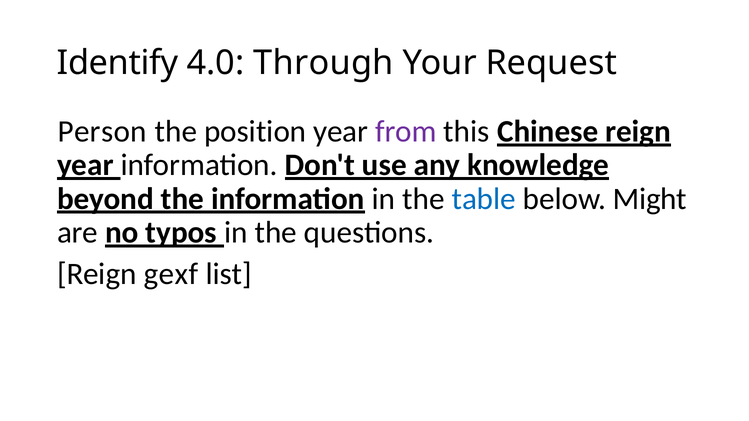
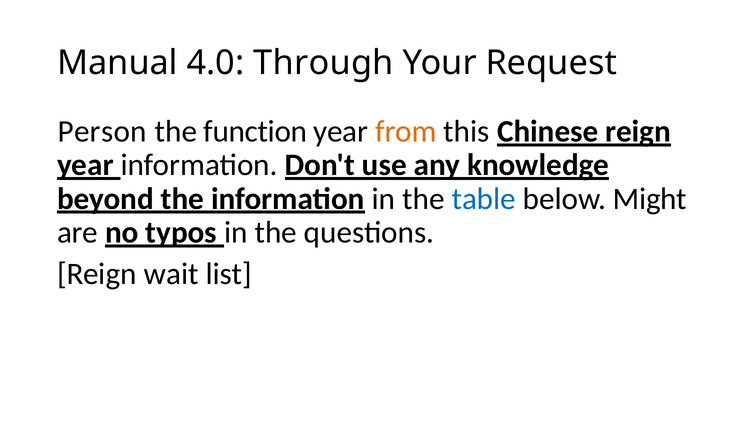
Identify: Identify -> Manual
position: position -> function
from colour: purple -> orange
gexf: gexf -> wait
